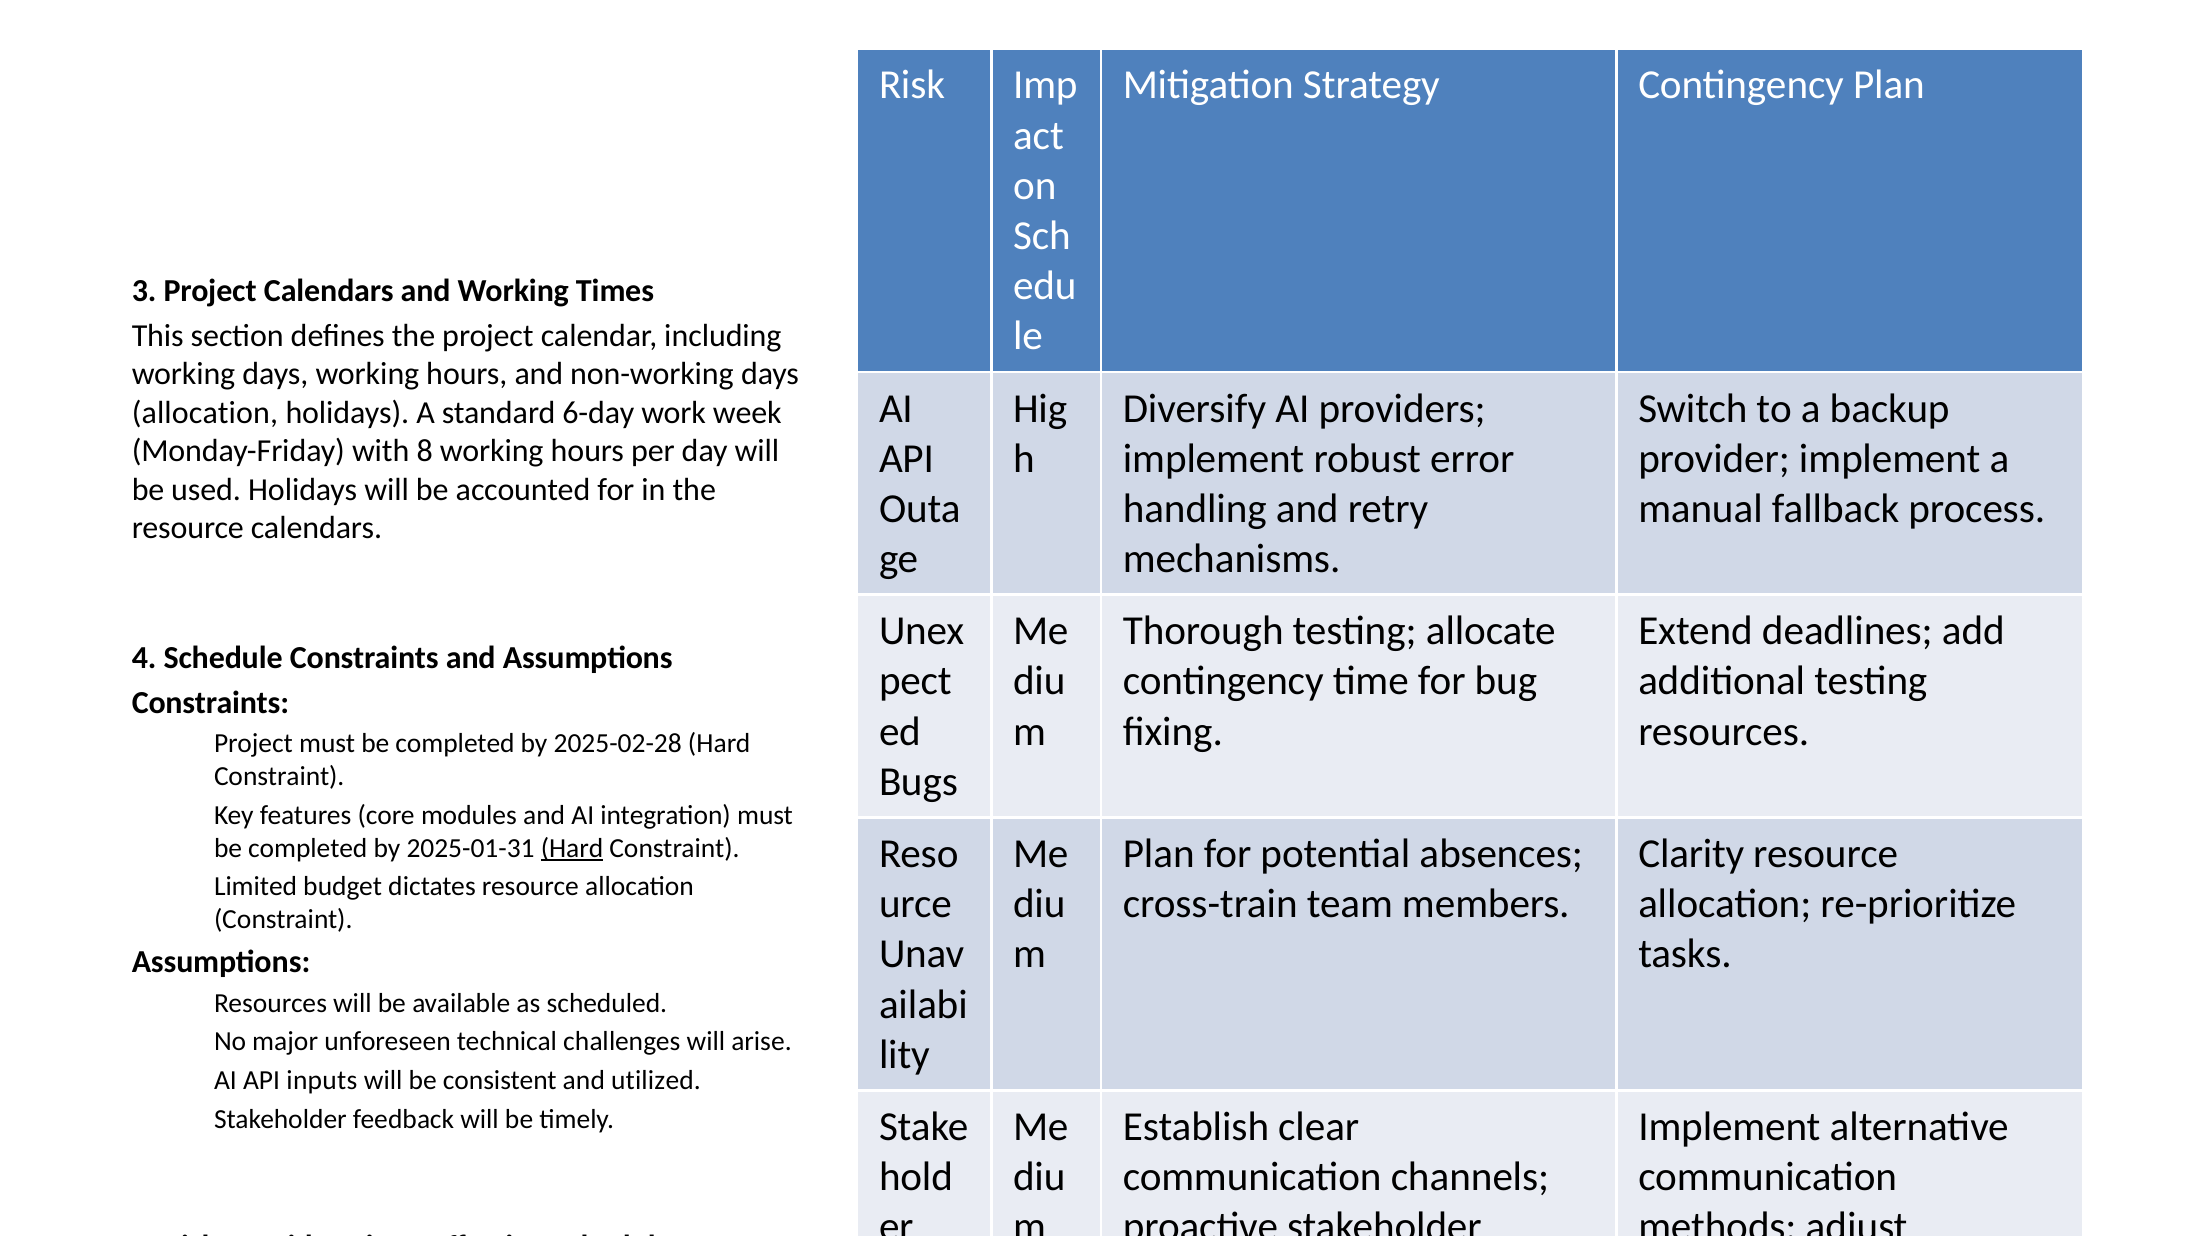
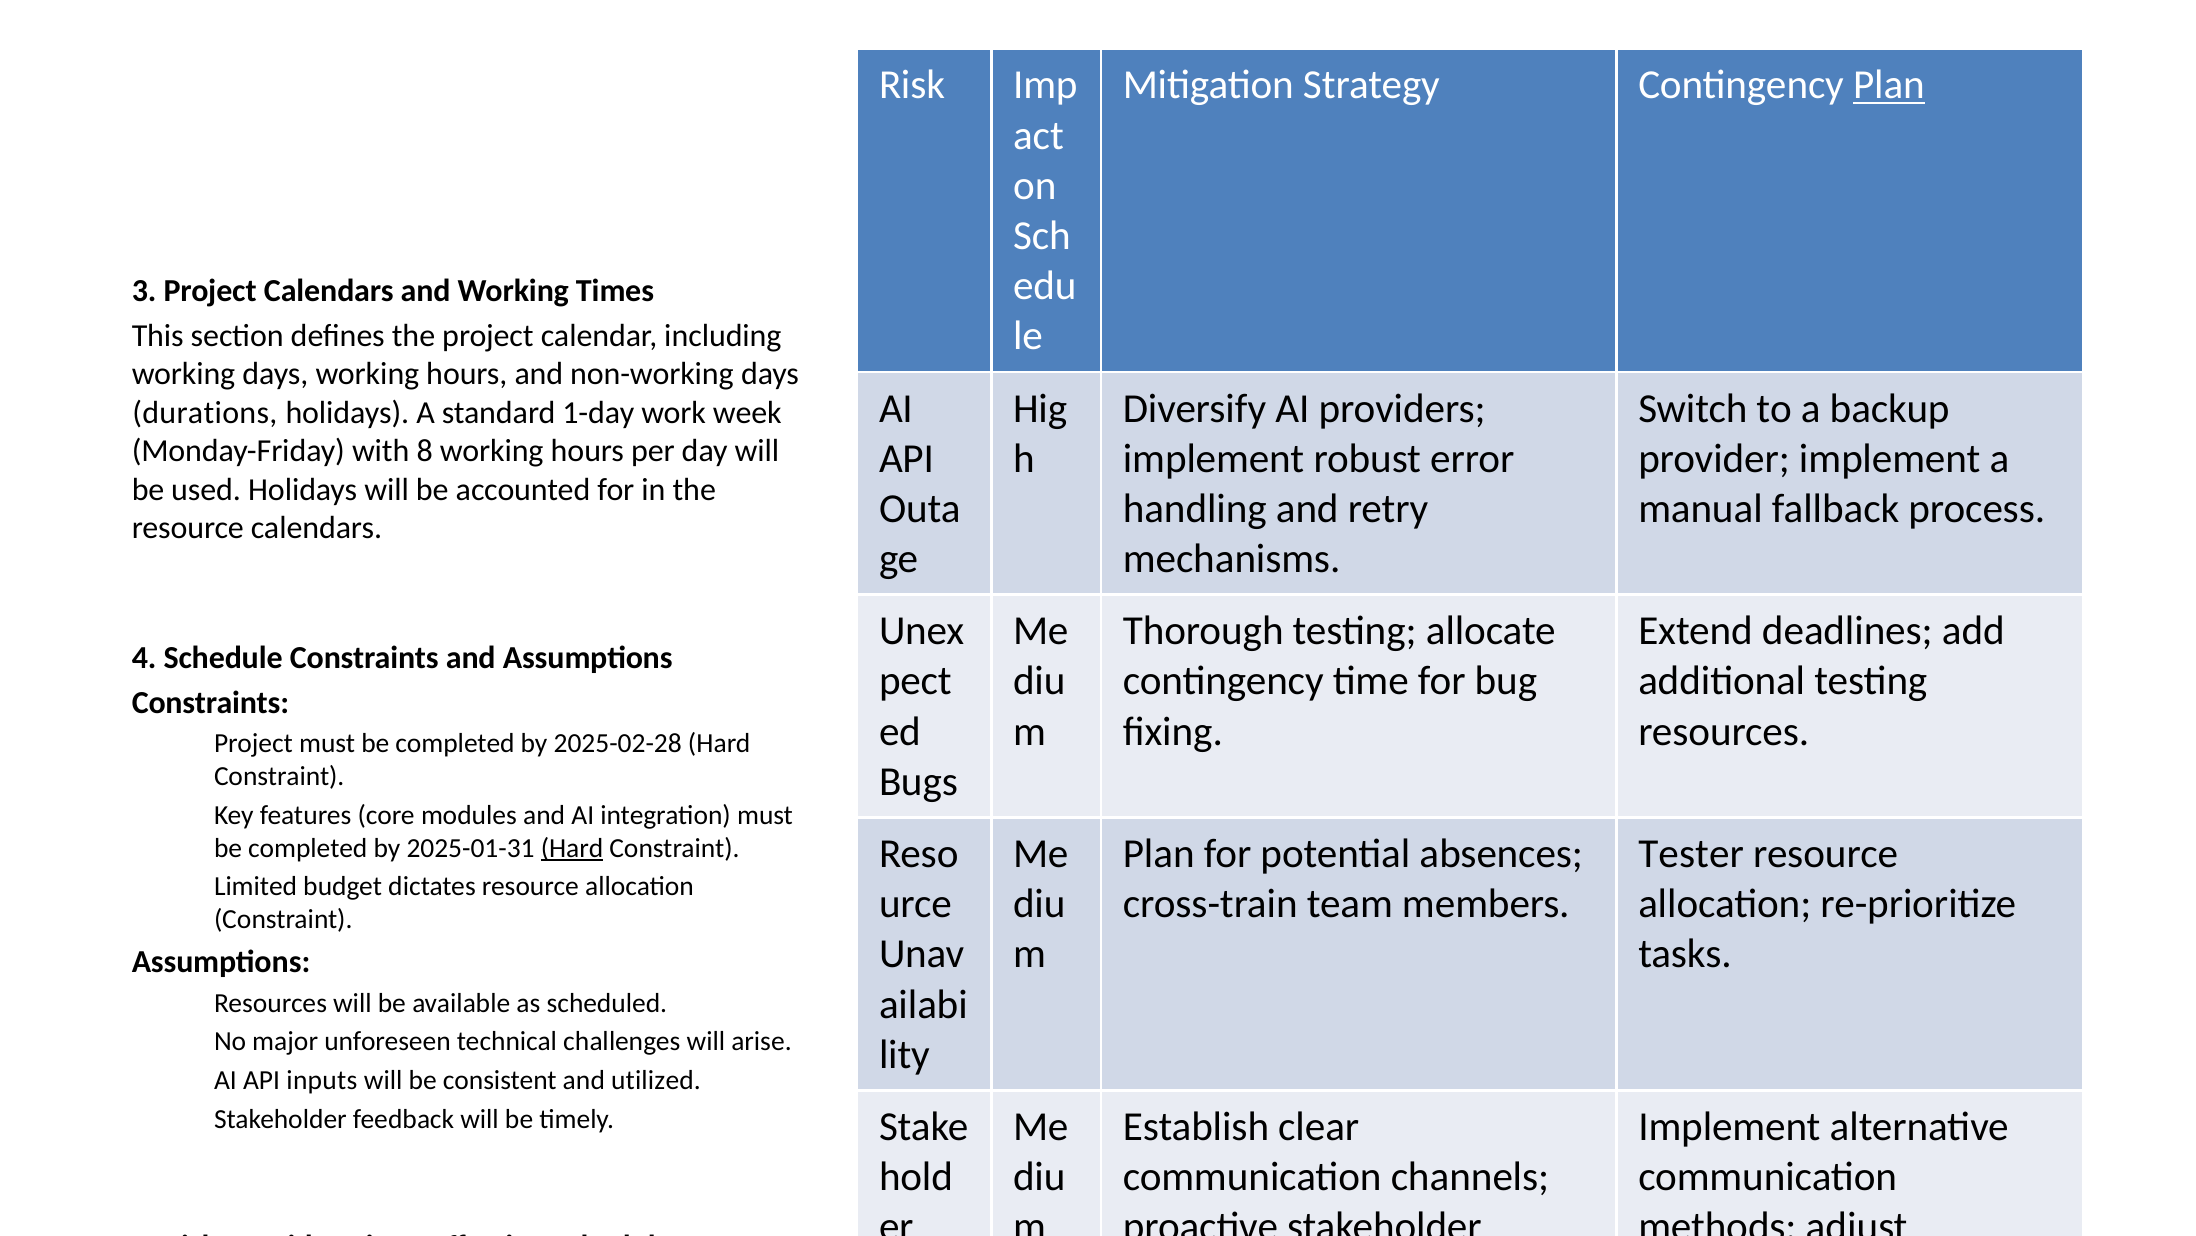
Plan at (1889, 85) underline: none -> present
allocation at (205, 412): allocation -> durations
6-day: 6-day -> 1-day
Clarity: Clarity -> Tester
